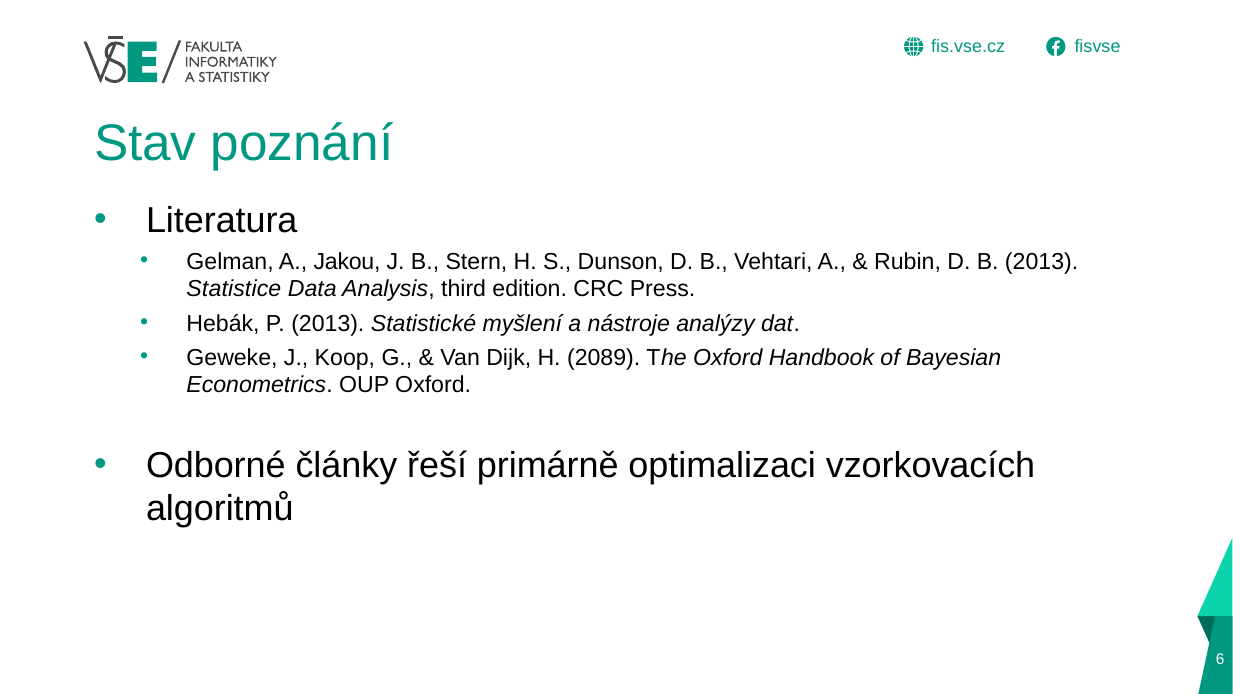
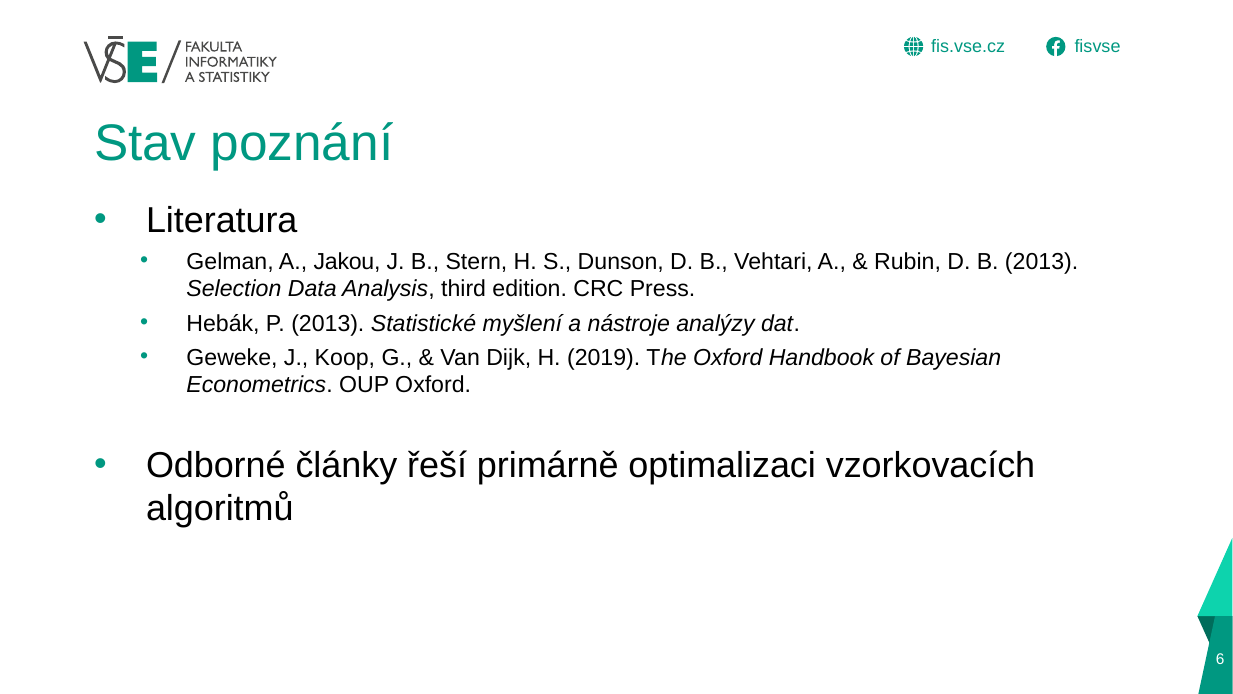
Statistice: Statistice -> Selection
2089: 2089 -> 2019
